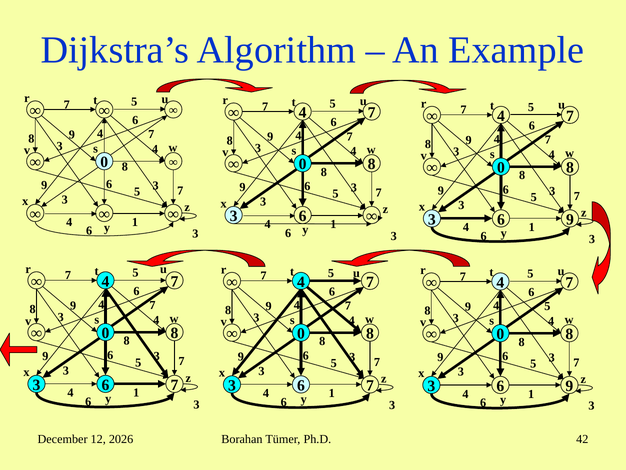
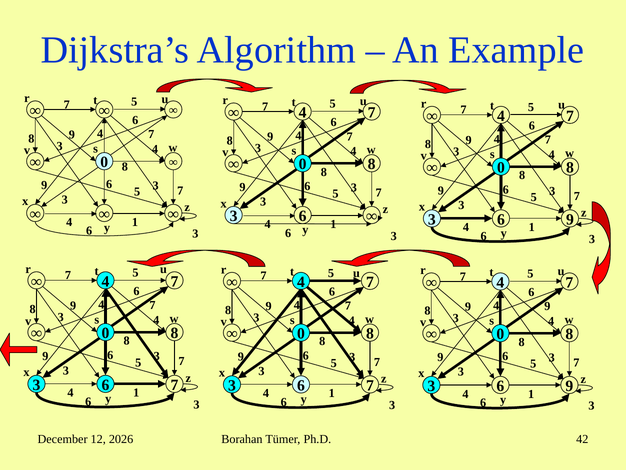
5 at (547, 306): 5 -> 9
